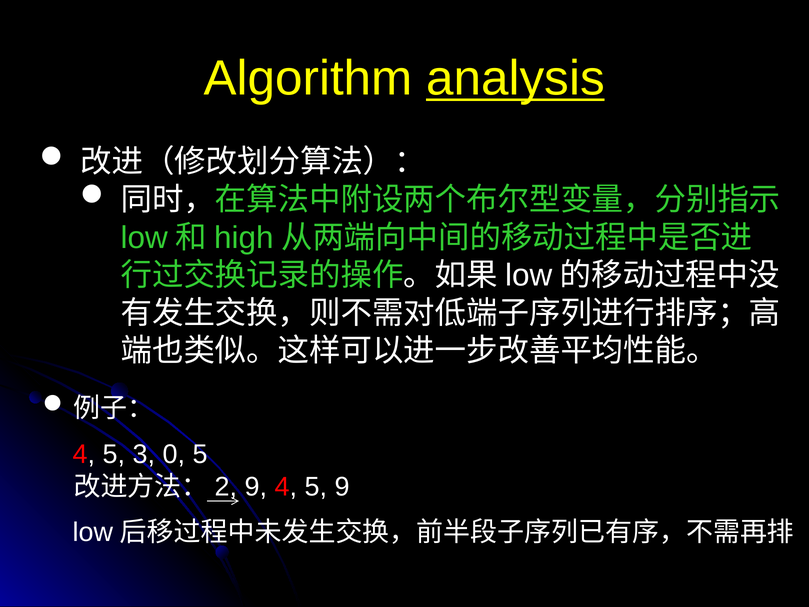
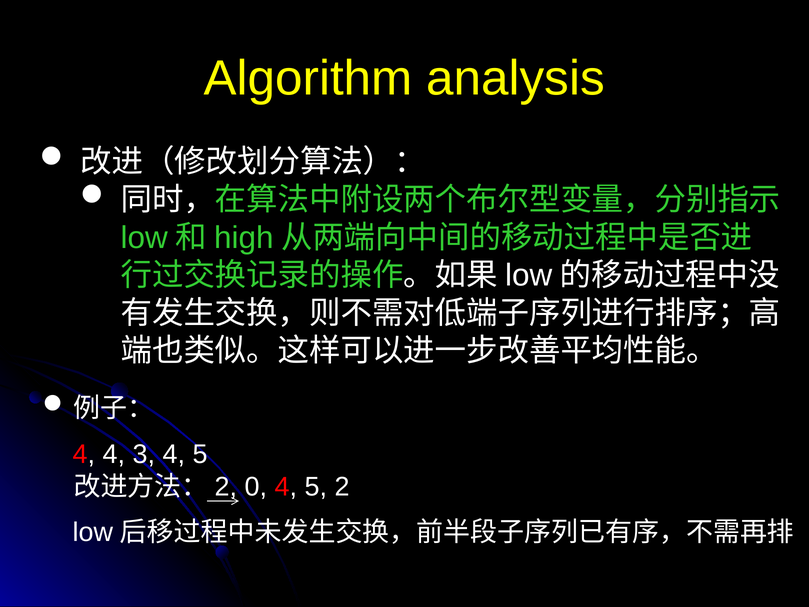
analysis underline: present -> none
5 at (114, 454): 5 -> 4
3 0: 0 -> 4
9 at (256, 486): 9 -> 0
5 9: 9 -> 2
